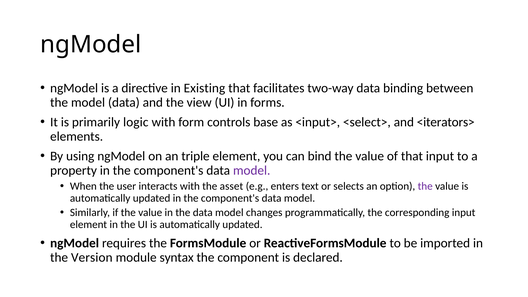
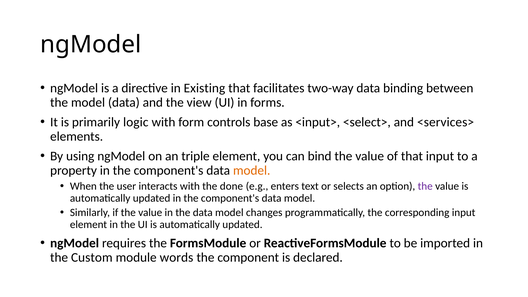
<iterators>: <iterators> -> <services>
model at (252, 170) colour: purple -> orange
asset: asset -> done
Version: Version -> Custom
syntax: syntax -> words
